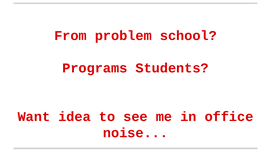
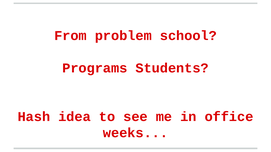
Want: Want -> Hash
noise: noise -> weeks
